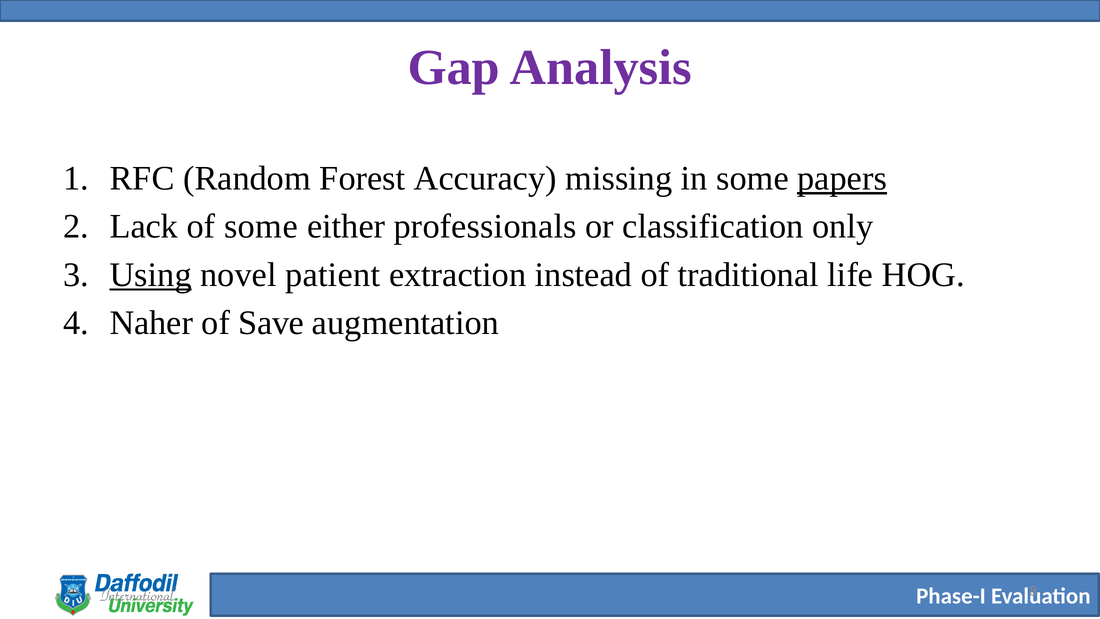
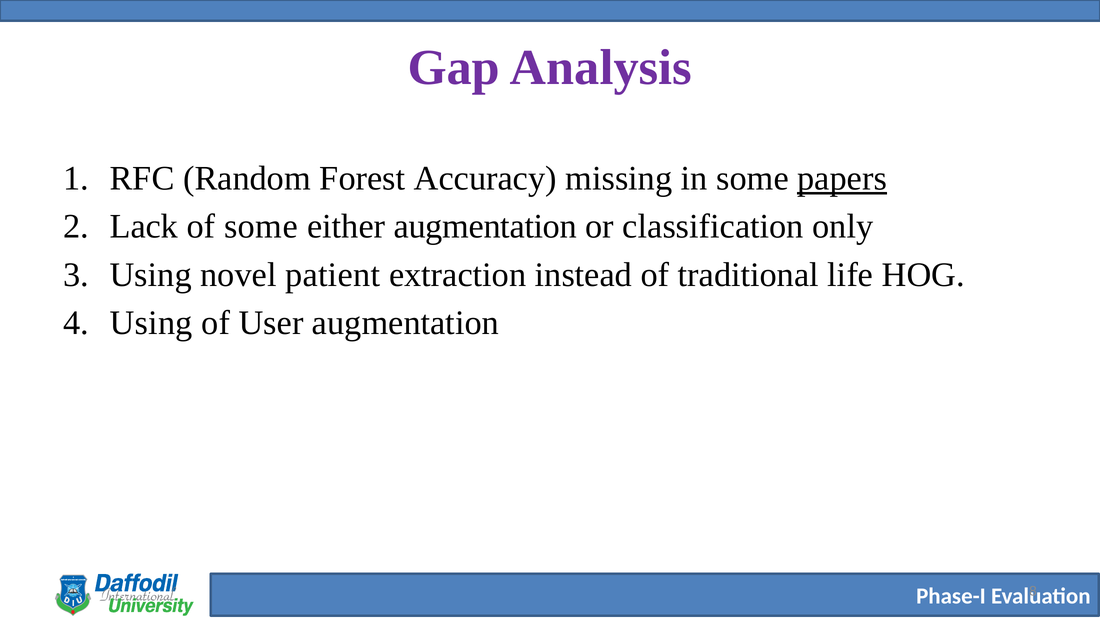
either professionals: professionals -> augmentation
Using at (151, 275) underline: present -> none
Naher at (151, 323): Naher -> Using
Save: Save -> User
